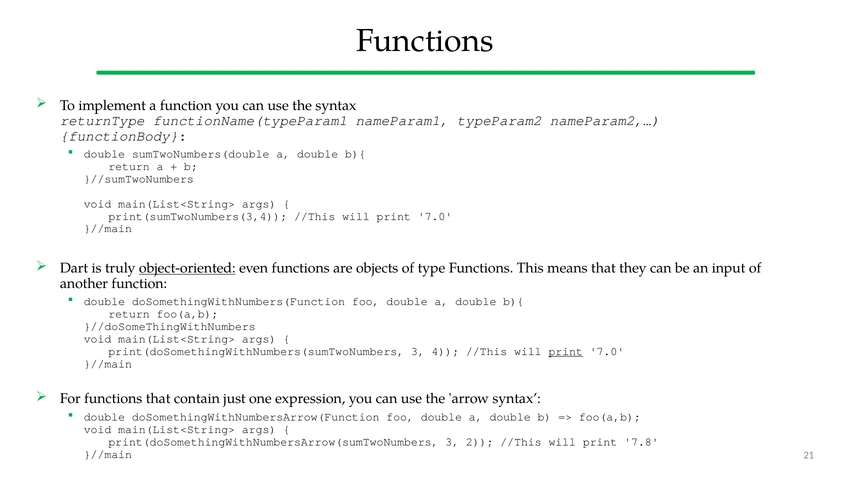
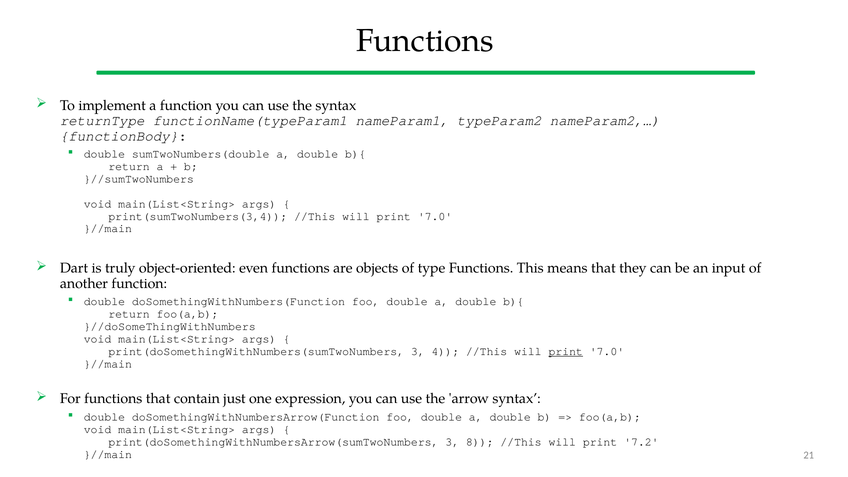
object-oriented underline: present -> none
2: 2 -> 8
7.8: 7.8 -> 7.2
